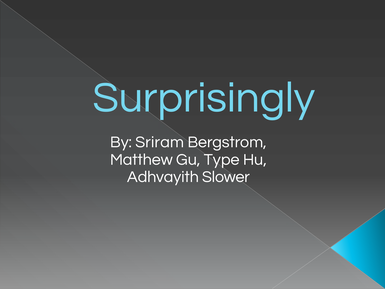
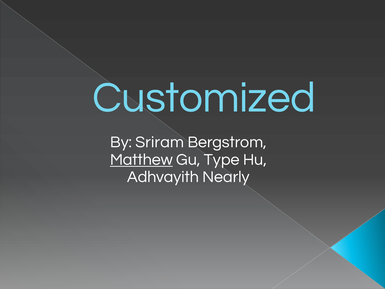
Surprisingly: Surprisingly -> Customized
Matthew underline: none -> present
Slower: Slower -> Nearly
